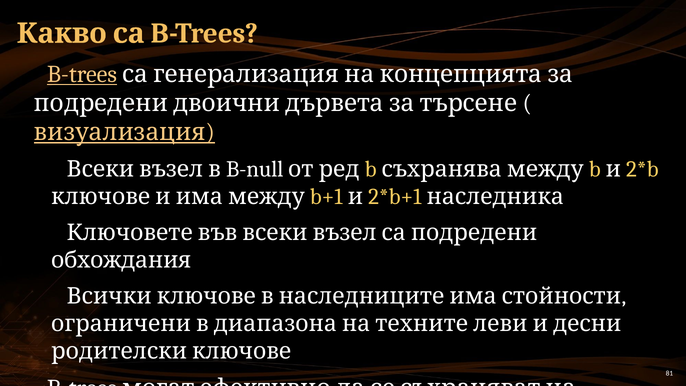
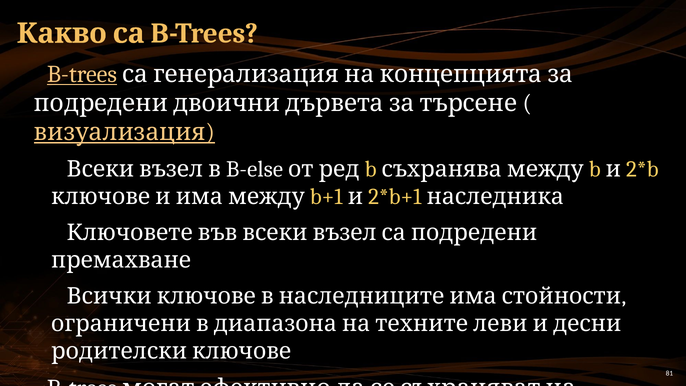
B-null: B-null -> B-else
обхождания: обхождания -> премахване
